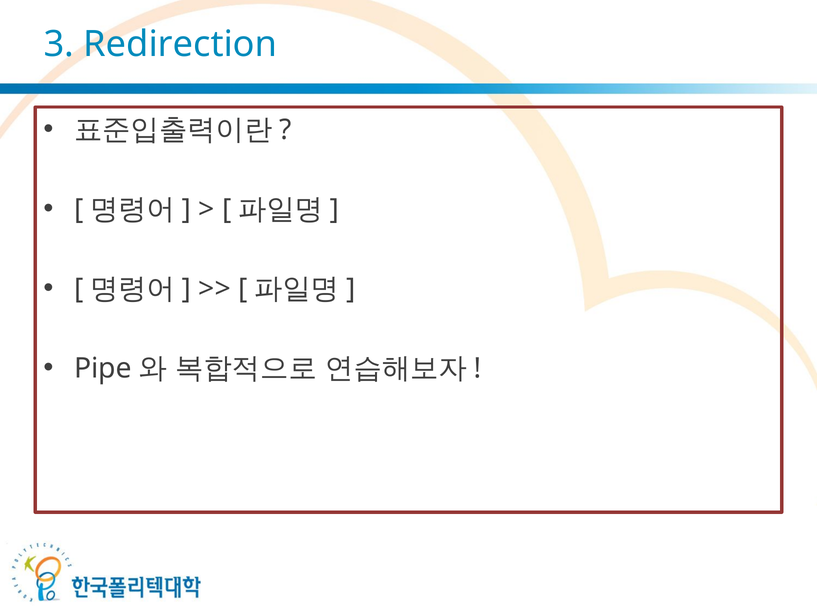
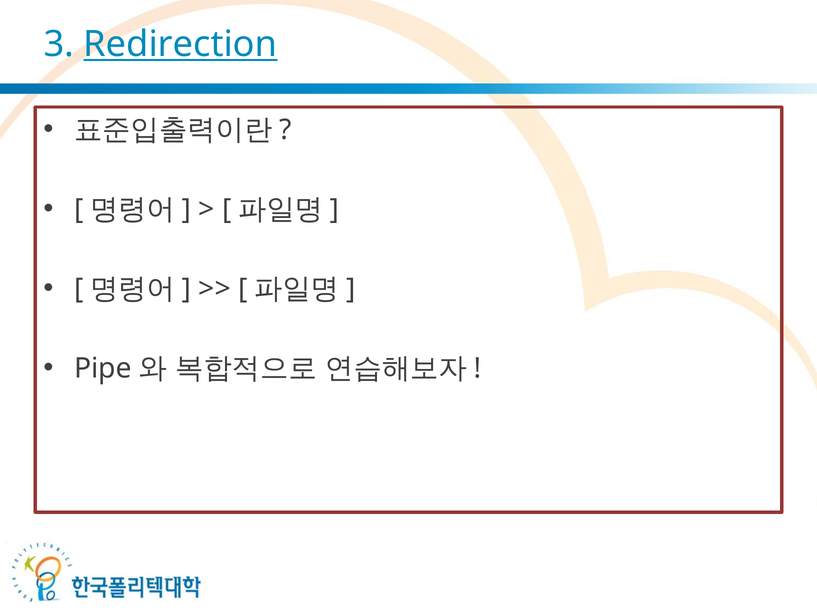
Redirection underline: none -> present
